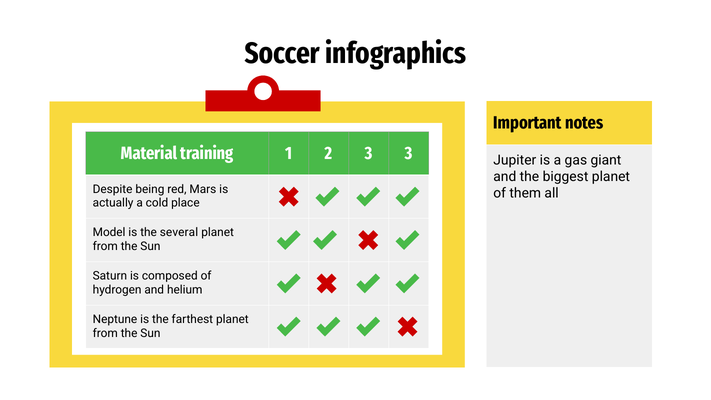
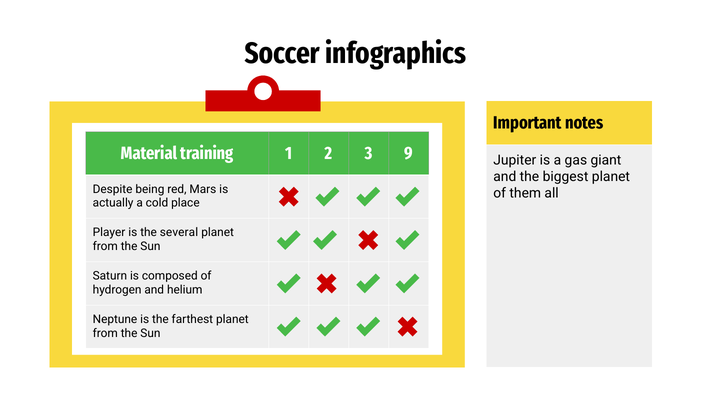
3 3: 3 -> 9
Model: Model -> Player
